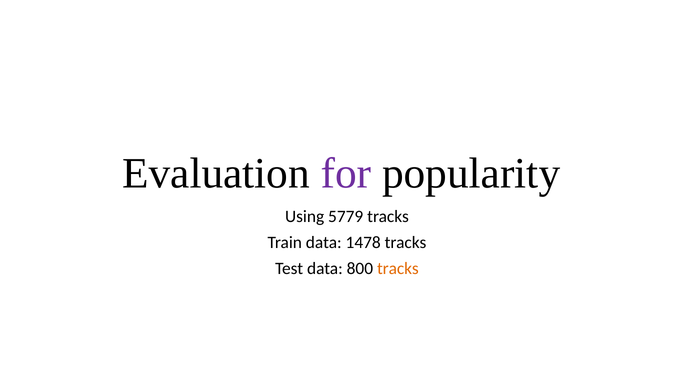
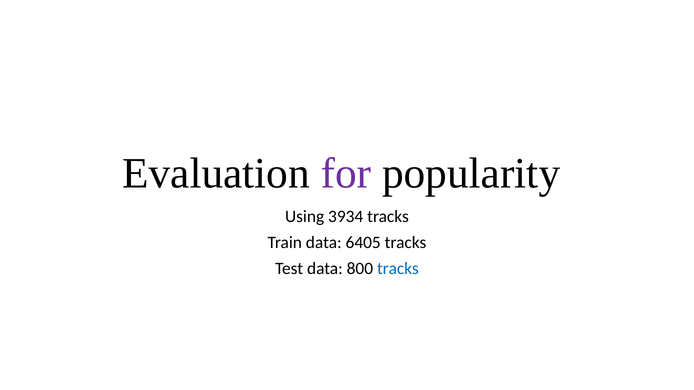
5779: 5779 -> 3934
1478: 1478 -> 6405
tracks at (398, 269) colour: orange -> blue
